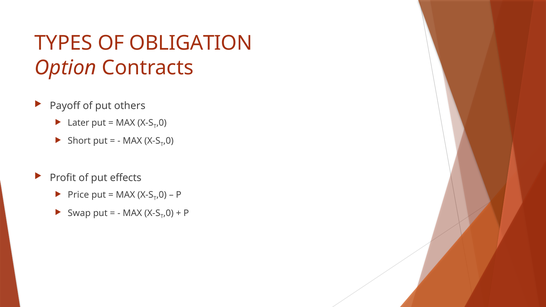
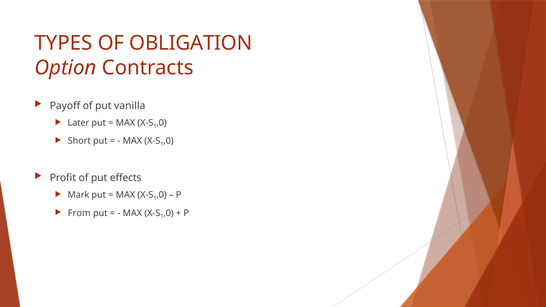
others: others -> vanilla
Price: Price -> Mark
Swap: Swap -> From
